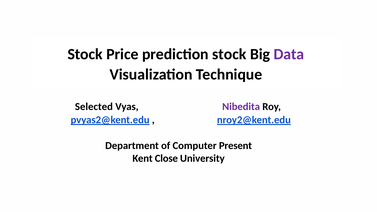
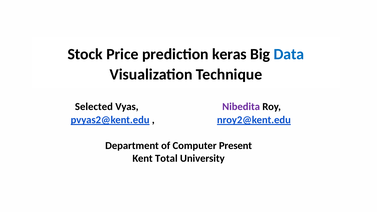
prediction stock: stock -> keras
Data colour: purple -> blue
Close: Close -> Total
